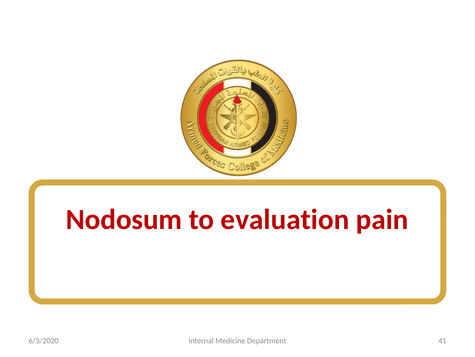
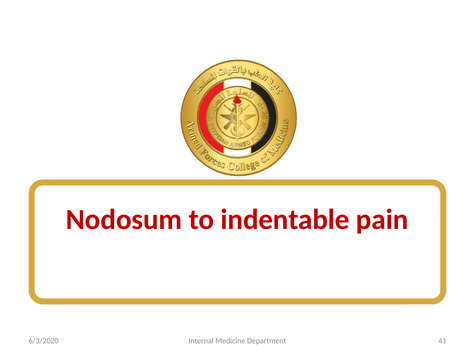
evaluation: evaluation -> indentable
